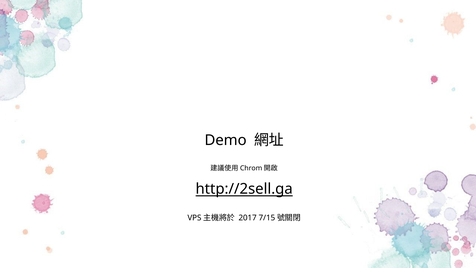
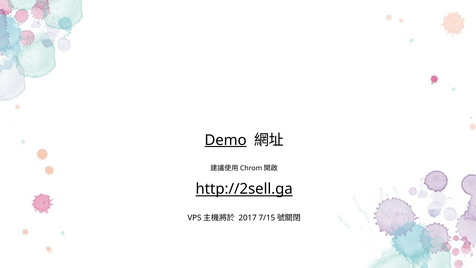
Demo underline: none -> present
